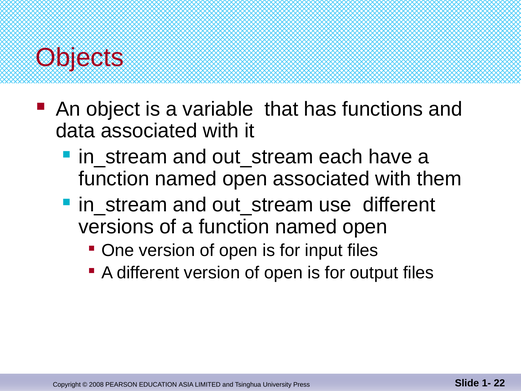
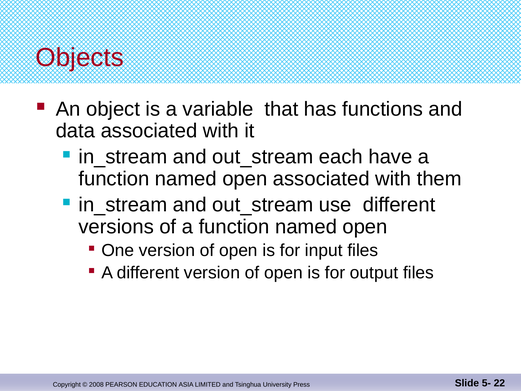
1-: 1- -> 5-
